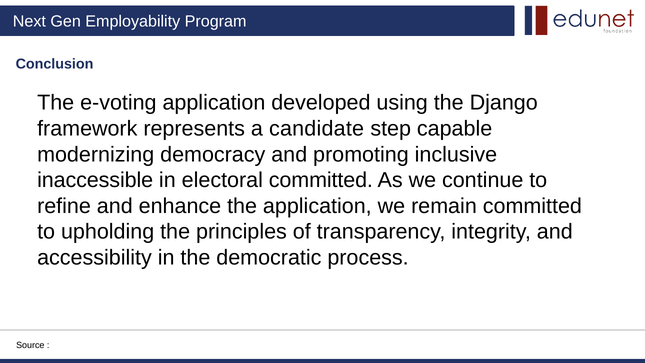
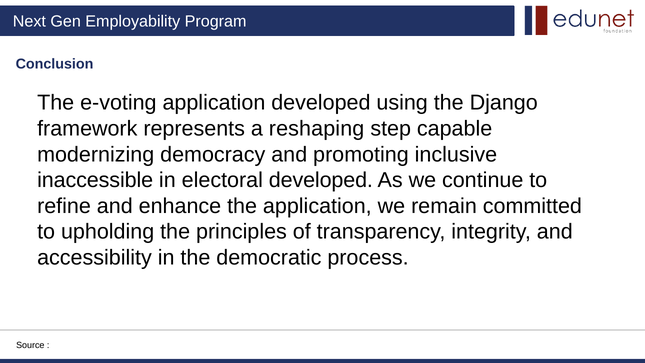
candidate: candidate -> reshaping
electoral committed: committed -> developed
